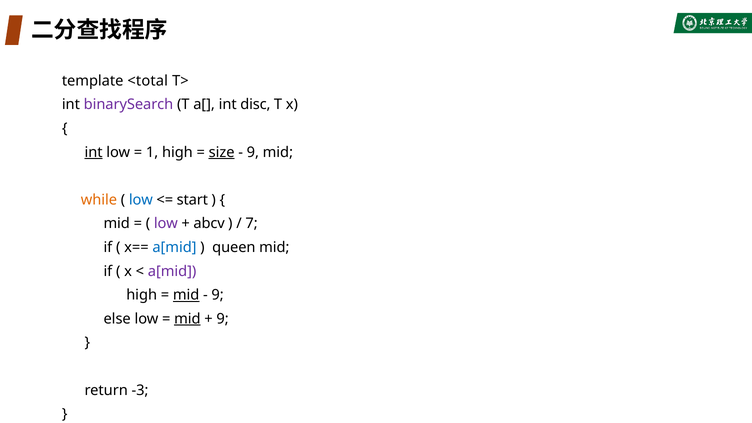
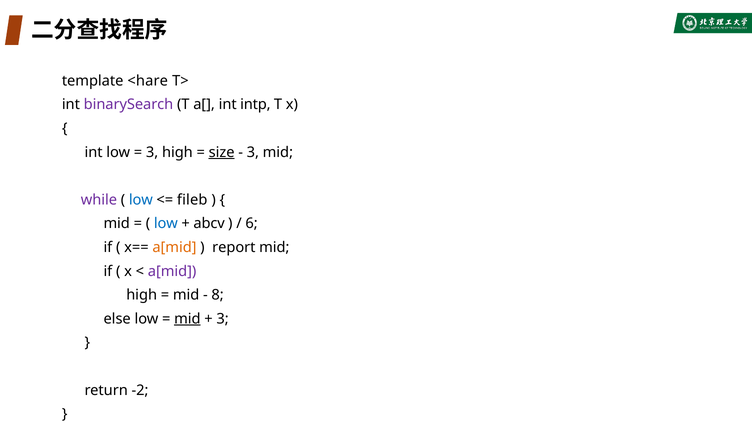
<total: <total -> <hare
disc: disc -> intp
int at (94, 152) underline: present -> none
1 at (152, 152): 1 -> 3
9 at (253, 152): 9 -> 3
while colour: orange -> purple
start: start -> fileb
low at (166, 224) colour: purple -> blue
7: 7 -> 6
a[mid at (174, 247) colour: blue -> orange
queen: queen -> report
mid at (186, 295) underline: present -> none
9 at (218, 295): 9 -> 8
9 at (223, 319): 9 -> 3
-3: -3 -> -2
